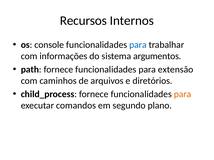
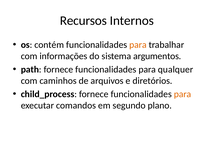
console: console -> contém
para at (138, 45) colour: blue -> orange
extensão: extensão -> qualquer
